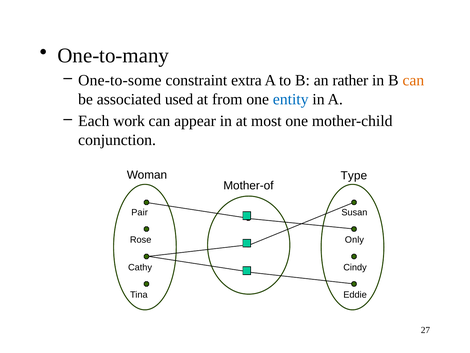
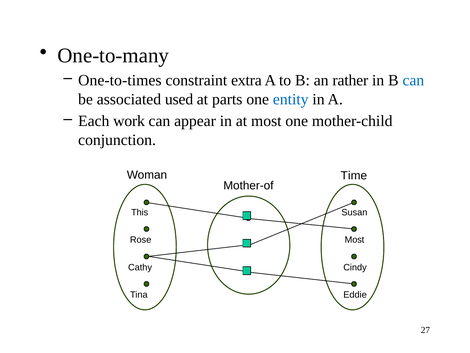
One-to-some: One-to-some -> One-to-times
can at (413, 80) colour: orange -> blue
from: from -> parts
Type: Type -> Time
Pair: Pair -> This
Only at (354, 240): Only -> Most
